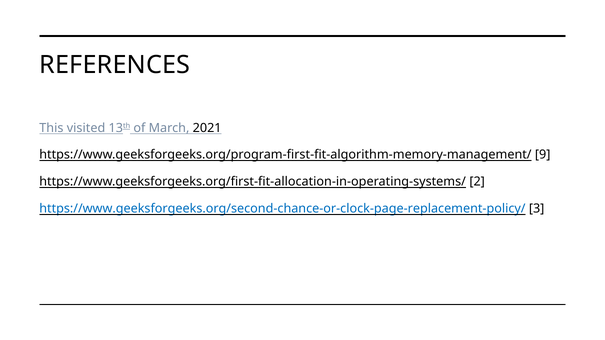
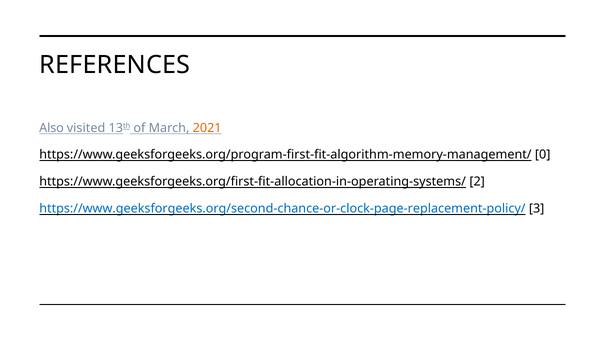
This: This -> Also
2021 colour: black -> orange
9: 9 -> 0
